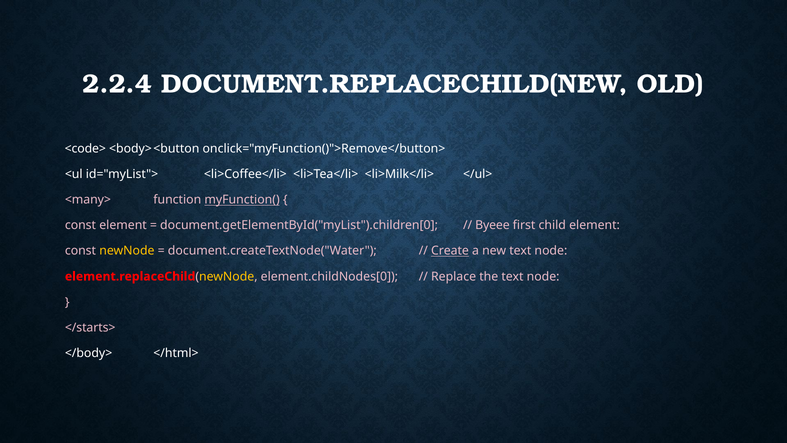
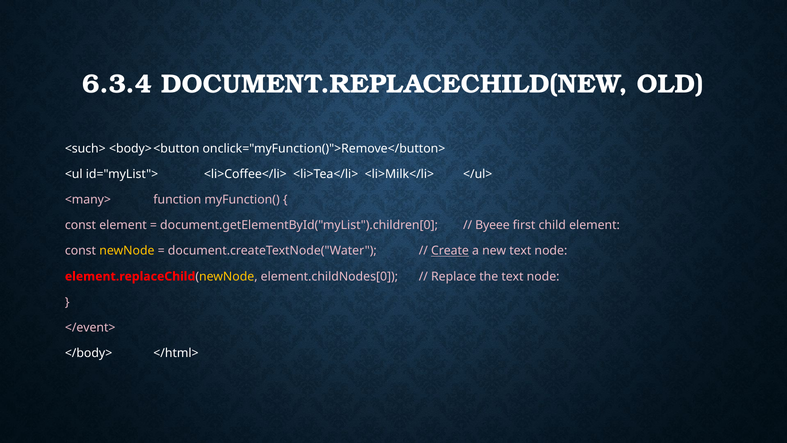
2.2.4: 2.2.4 -> 6.3.4
<code>: <code> -> <such>
myFunction( underline: present -> none
</starts>: </starts> -> </event>
